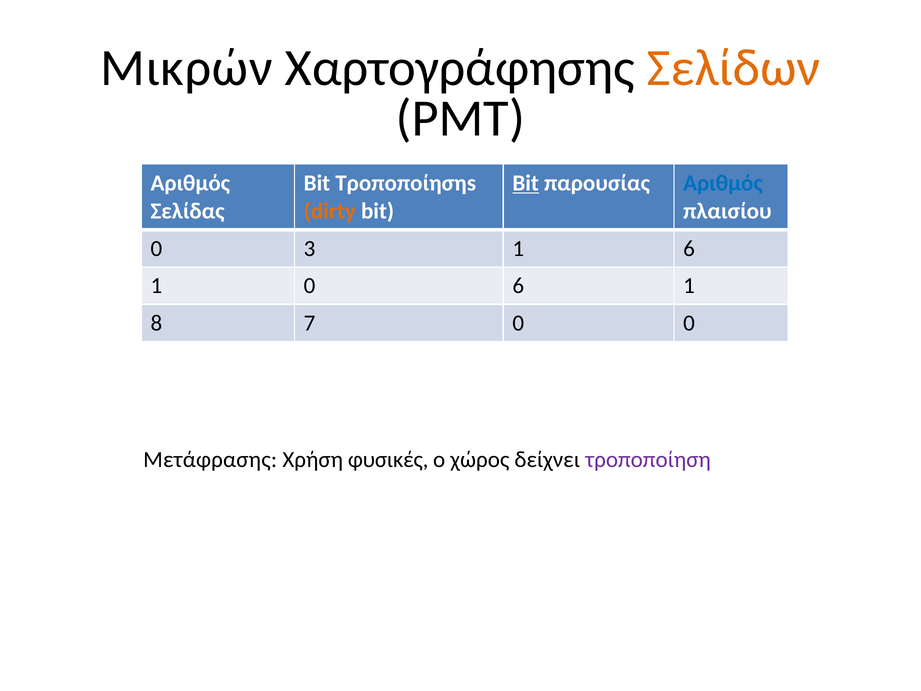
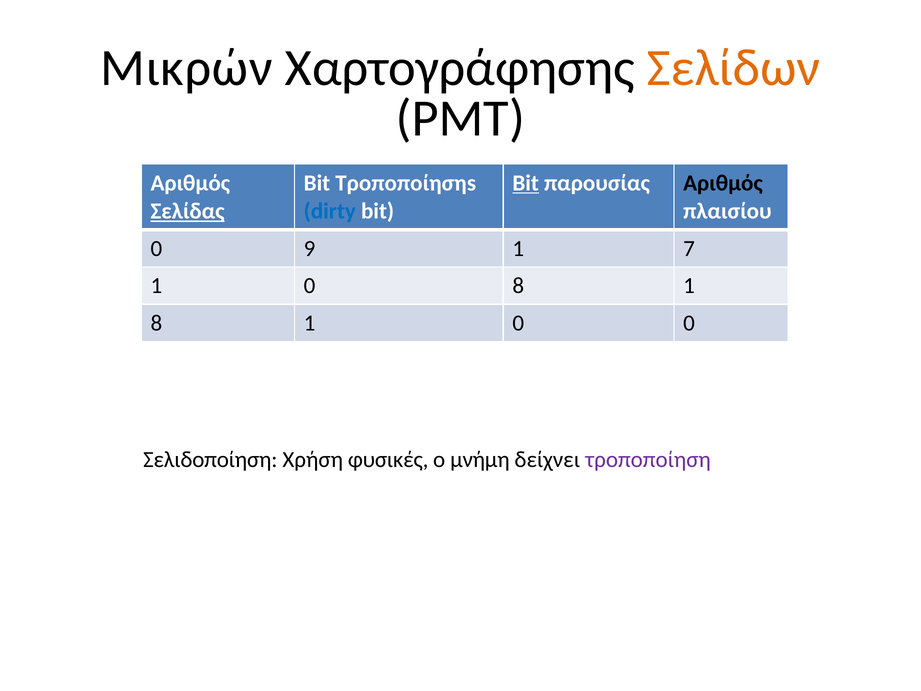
Αριθμός at (723, 183) colour: blue -> black
Σελίδας underline: none -> present
dirty colour: orange -> blue
3: 3 -> 9
1 6: 6 -> 7
0 6: 6 -> 8
7 at (310, 323): 7 -> 1
Μετάφρασης: Μετάφρασης -> Σελιδοποίηση
χώρος: χώρος -> μνήμη
